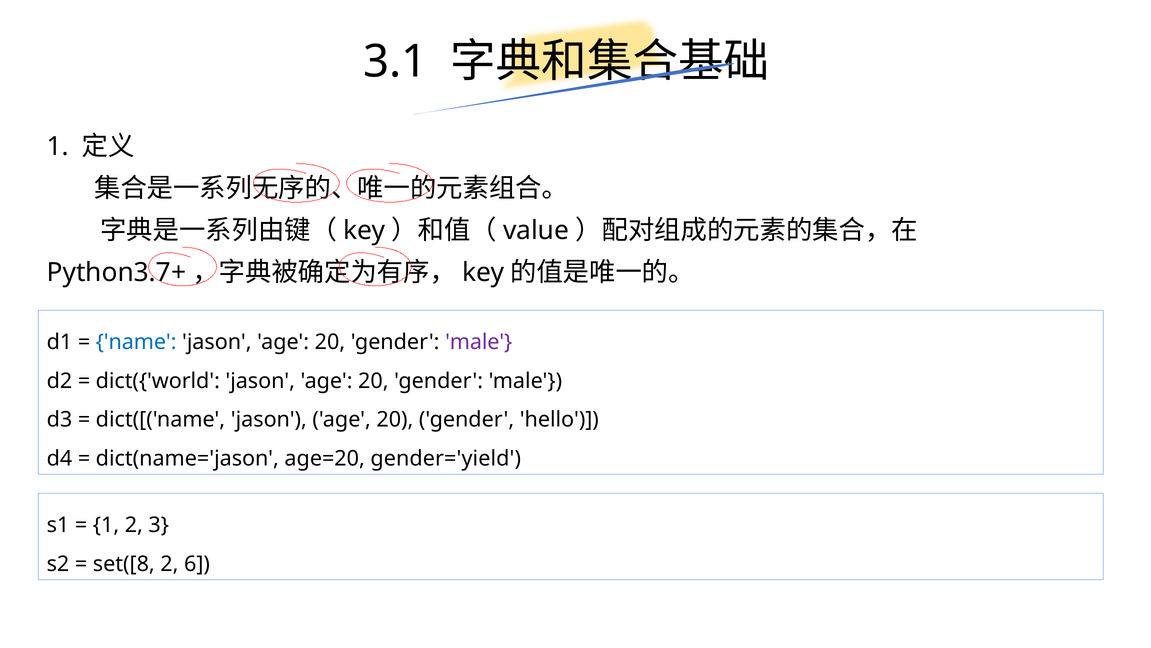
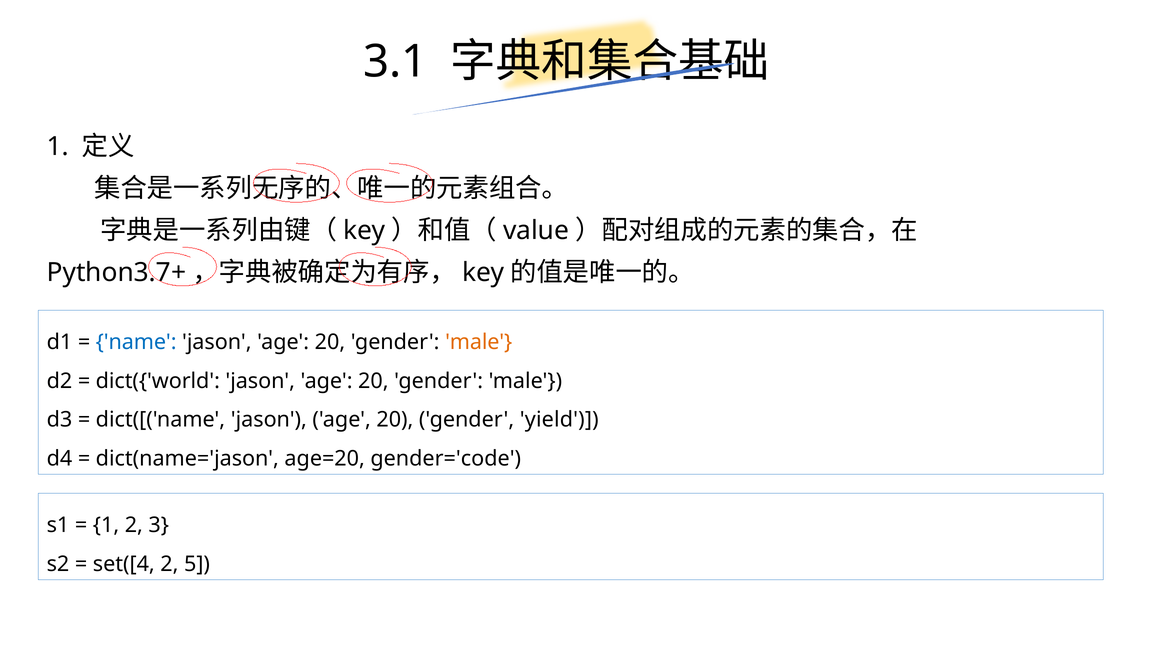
male at (479, 342) colour: purple -> orange
hello: hello -> yield
gender='yield: gender='yield -> gender='code
set([8: set([8 -> set([4
6: 6 -> 5
